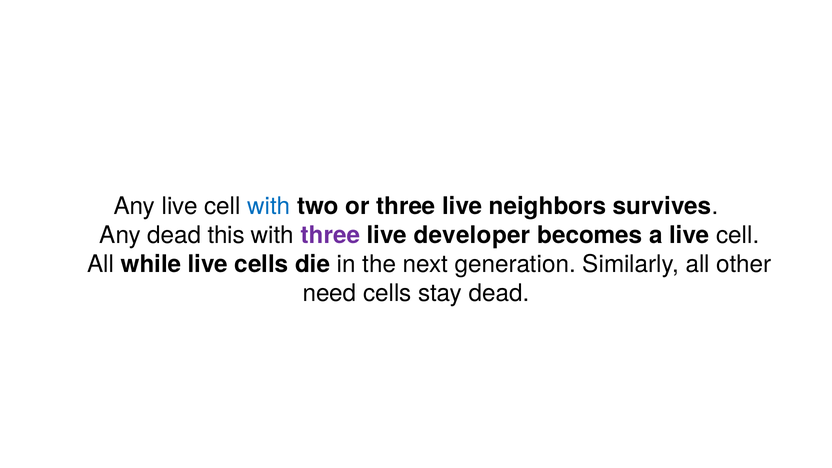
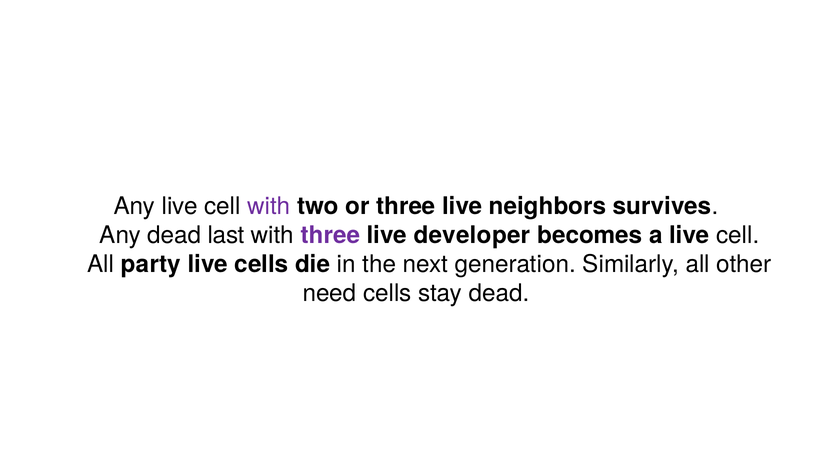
with at (269, 206) colour: blue -> purple
this: this -> last
while: while -> party
